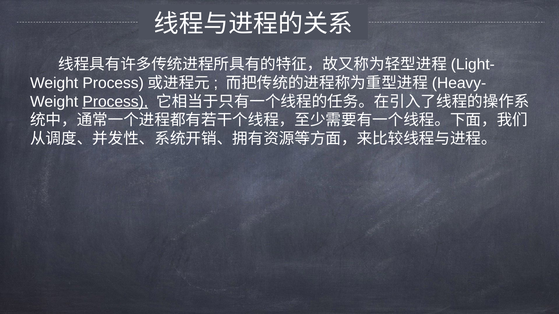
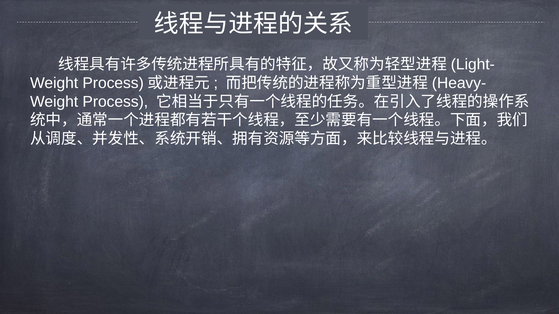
Process underline: present -> none
